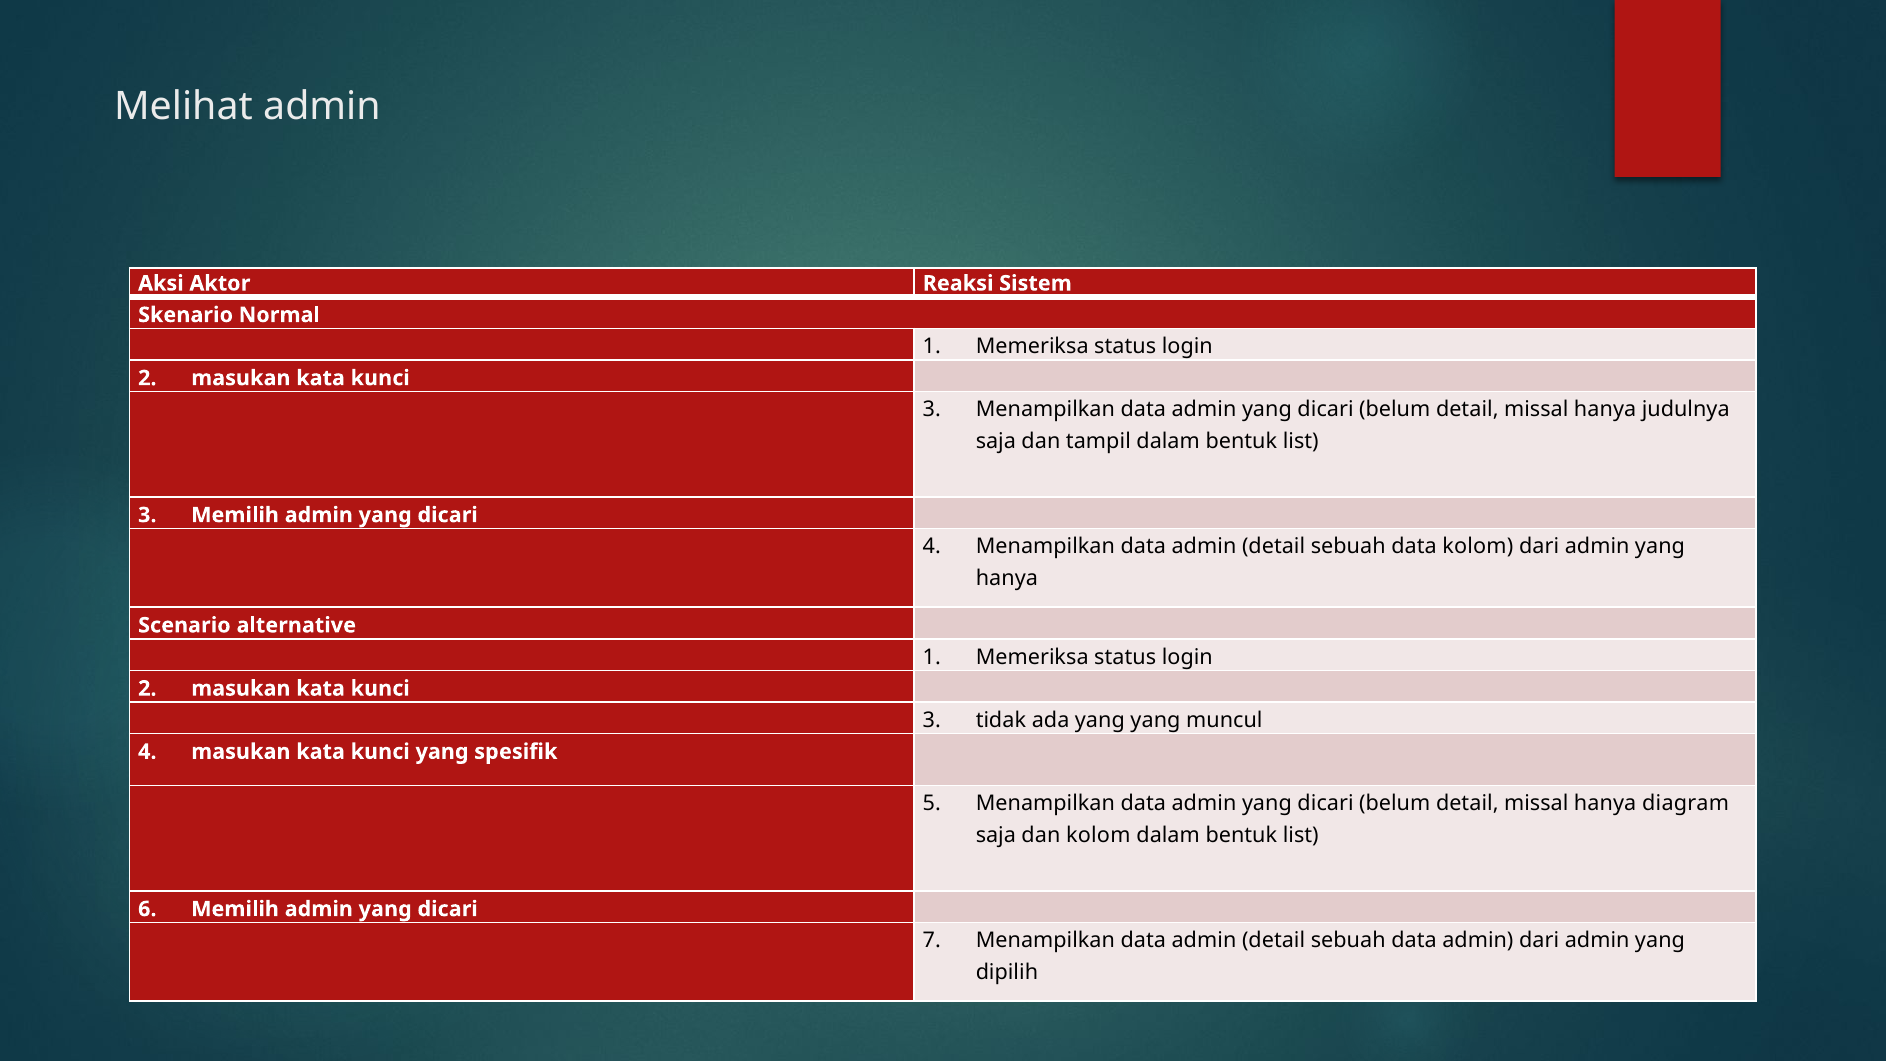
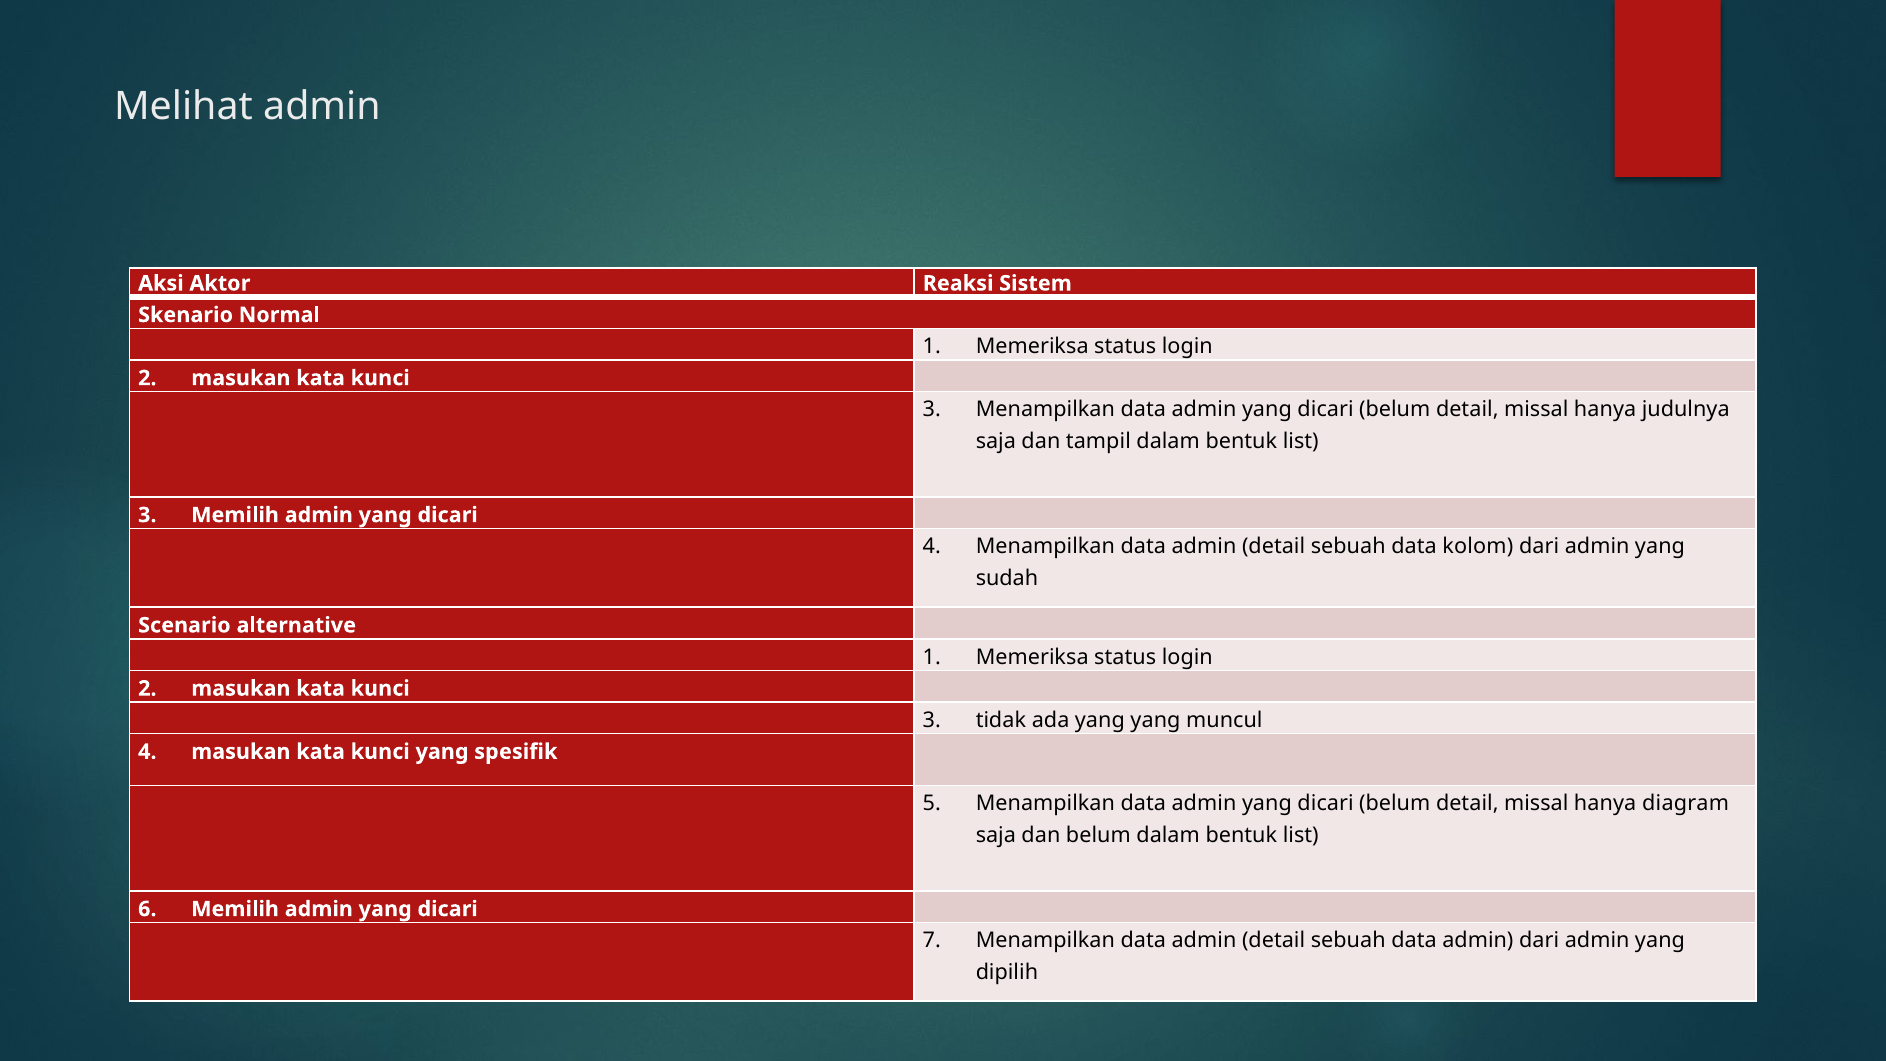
hanya at (1007, 578): hanya -> sudah
dan kolom: kolom -> belum
